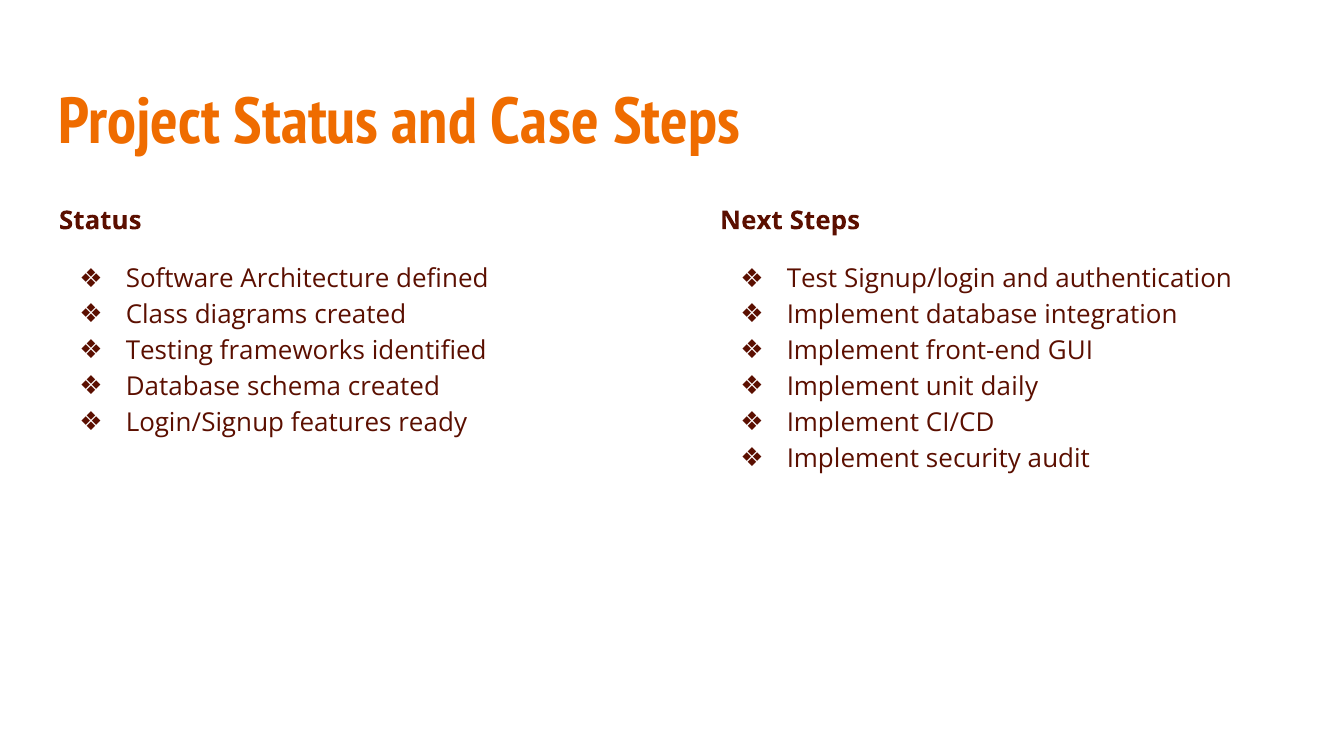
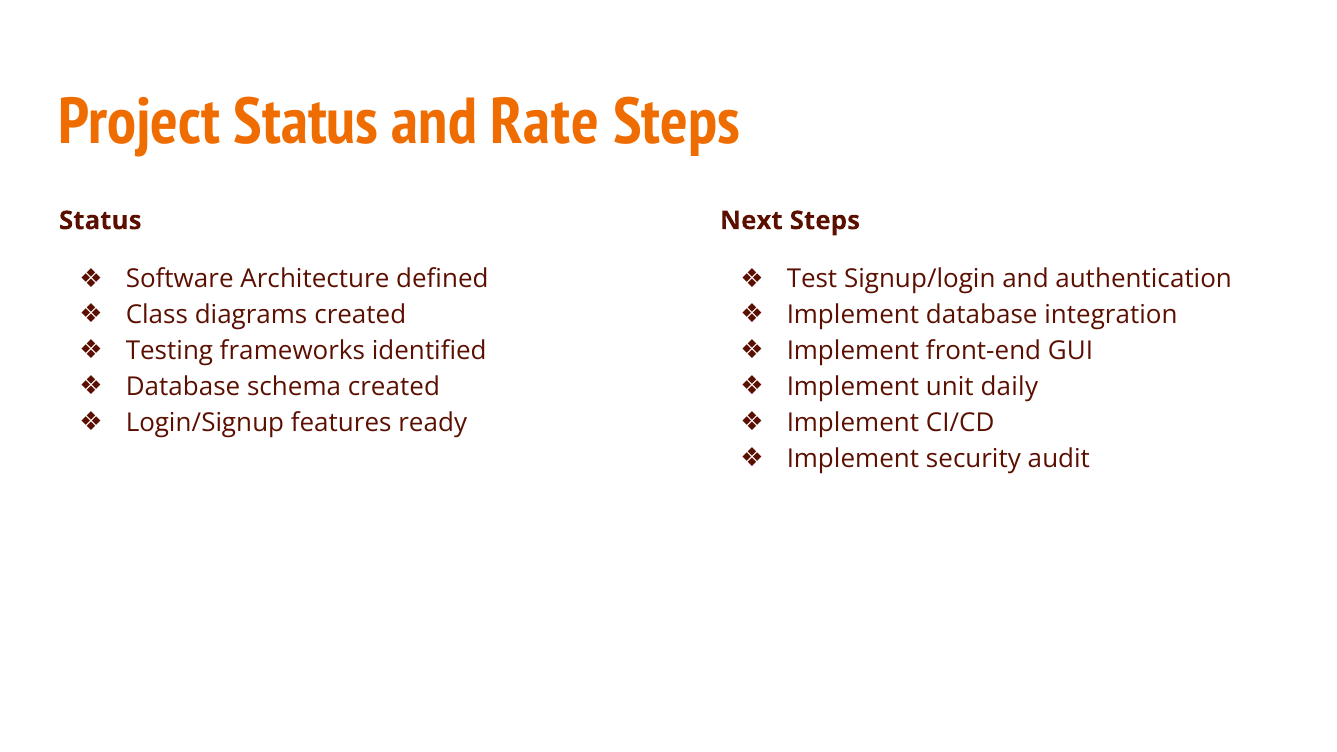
Case: Case -> Rate
